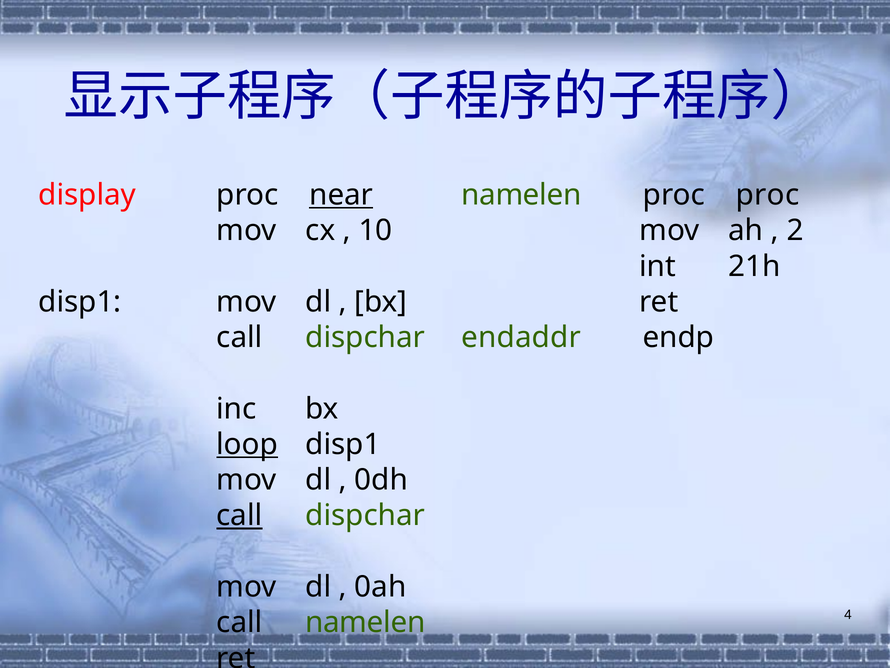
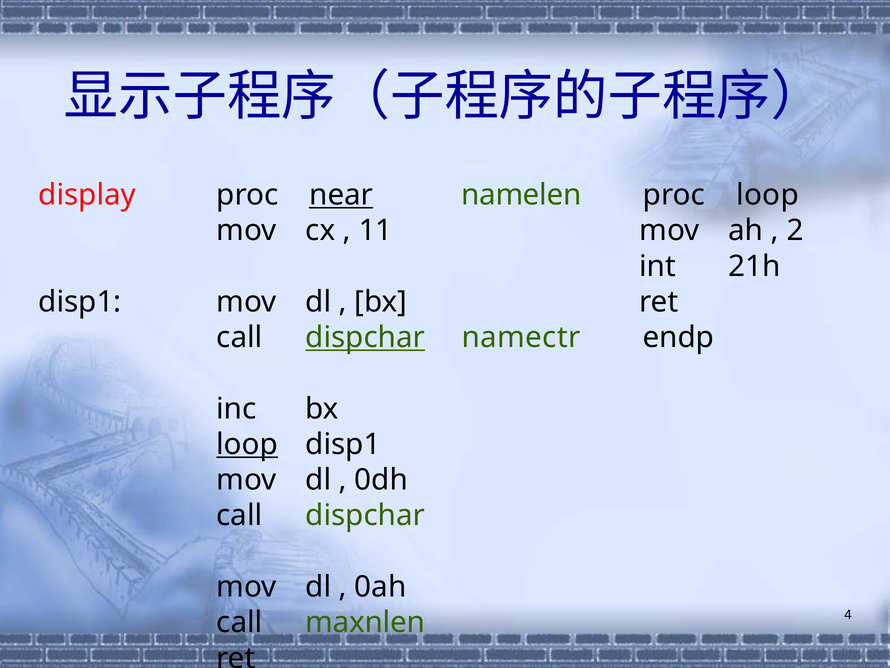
proc proc: proc -> loop
10: 10 -> 11
dispchar at (365, 337) underline: none -> present
endaddr: endaddr -> namectr
call at (239, 515) underline: present -> none
call namelen: namelen -> maxnlen
